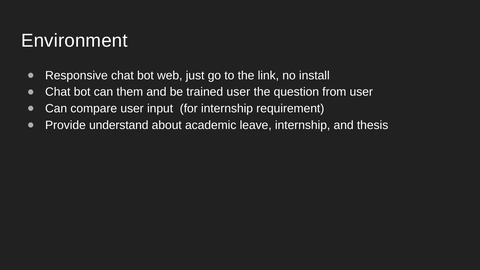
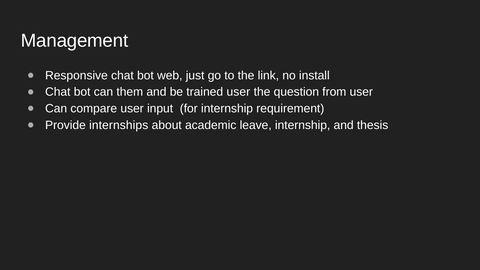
Environment: Environment -> Management
understand: understand -> internships
